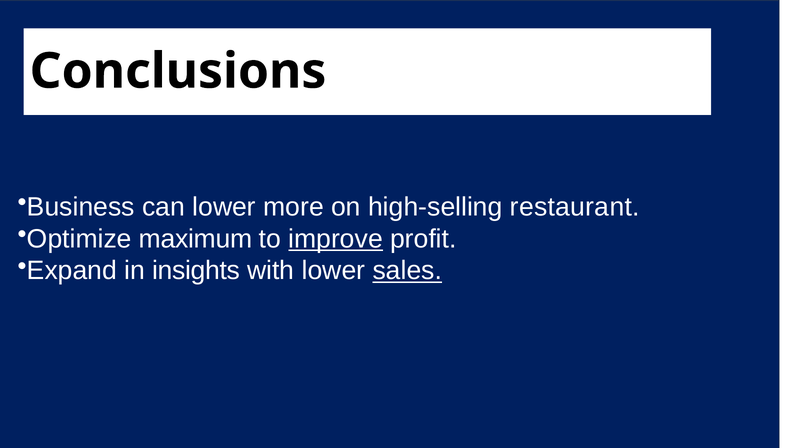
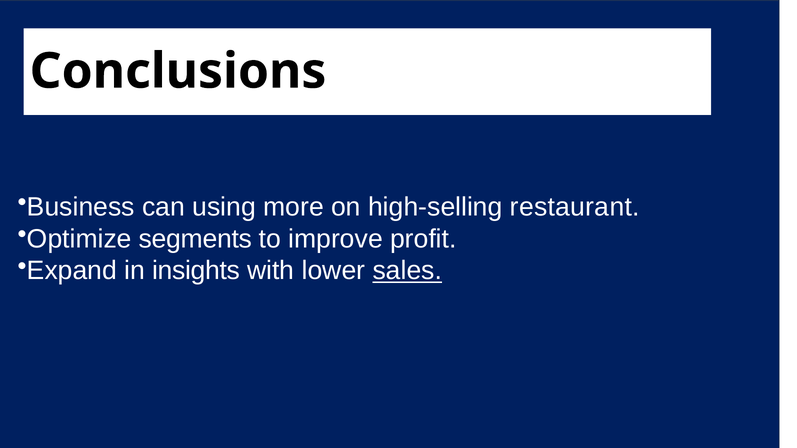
can lower: lower -> using
maximum: maximum -> segments
improve underline: present -> none
